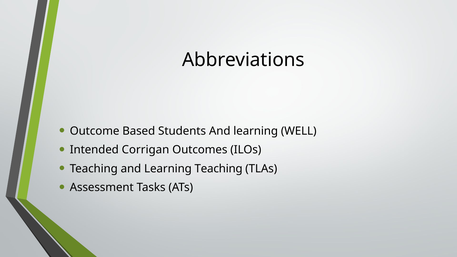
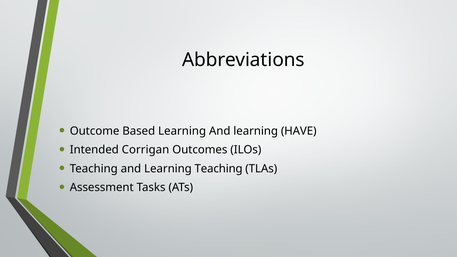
Based Students: Students -> Learning
WELL: WELL -> HAVE
